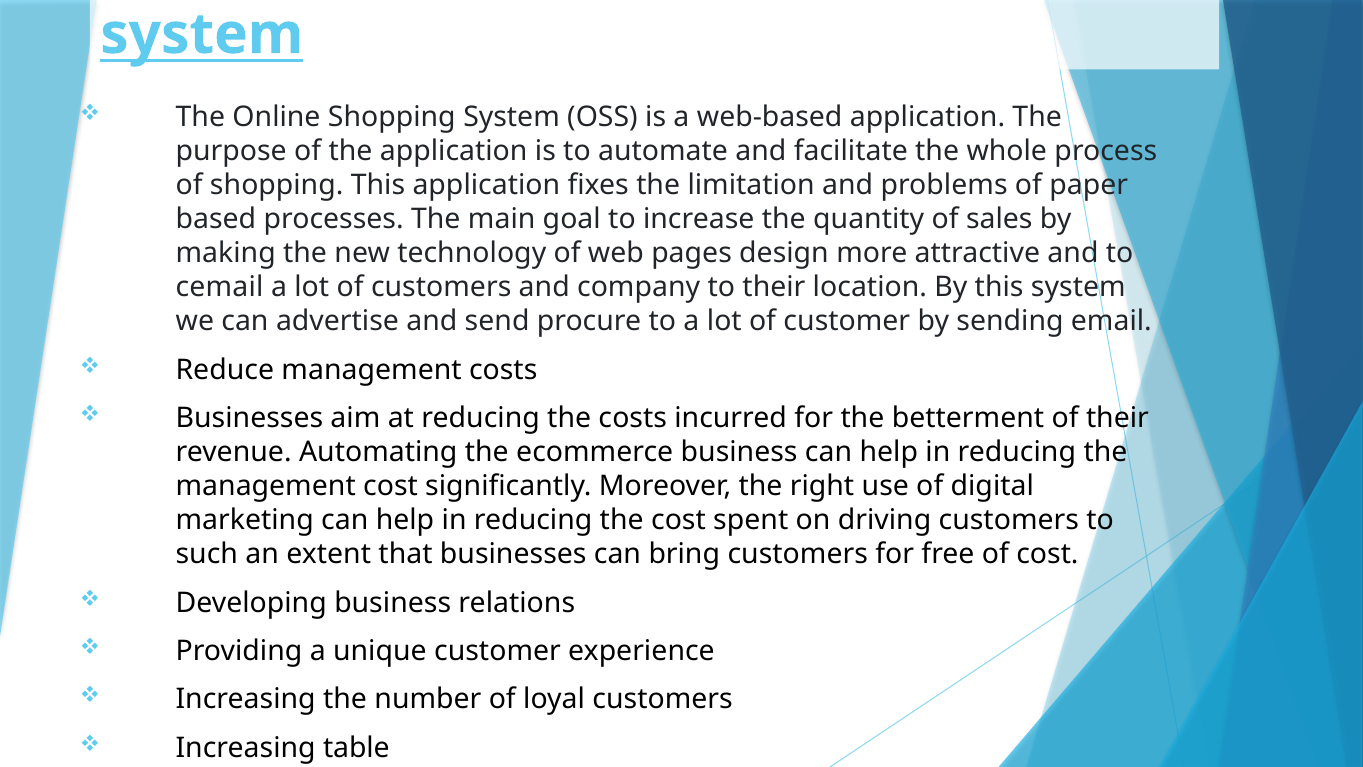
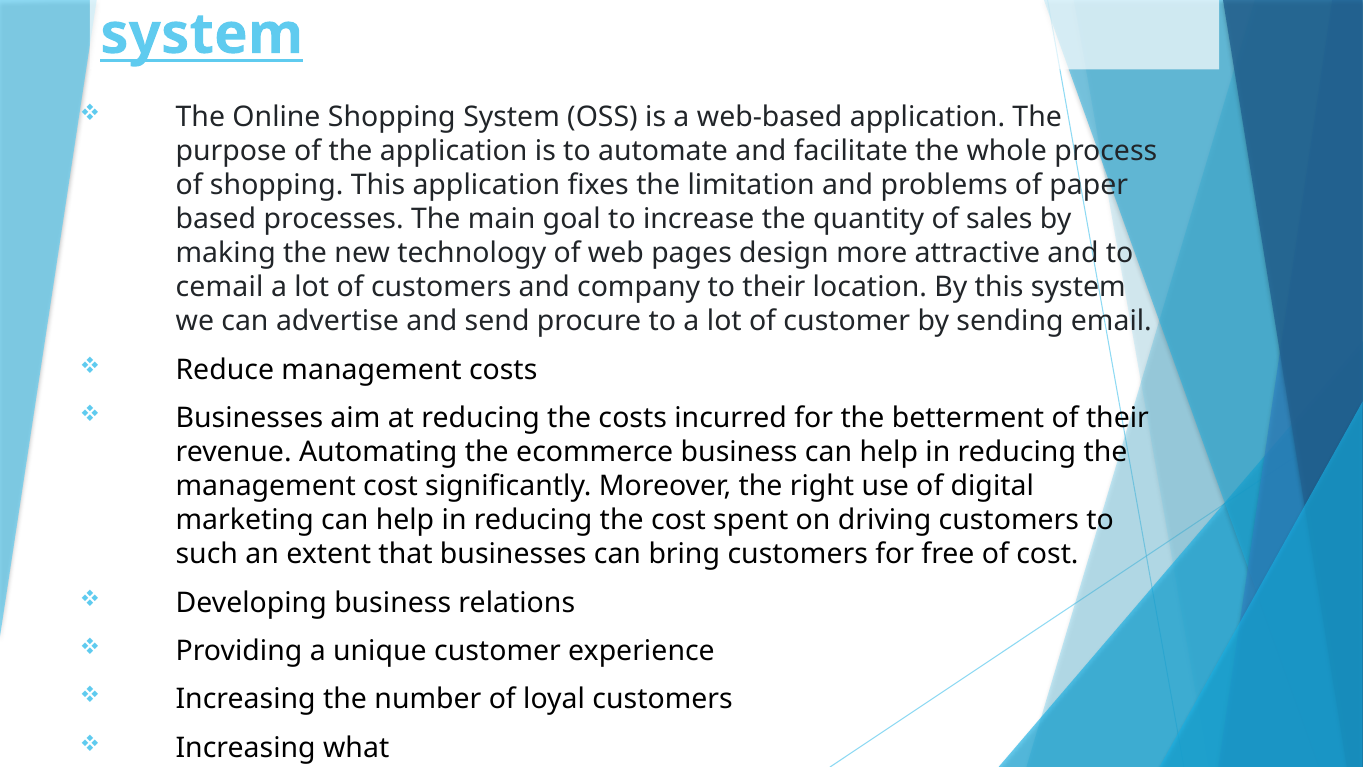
table: table -> what
